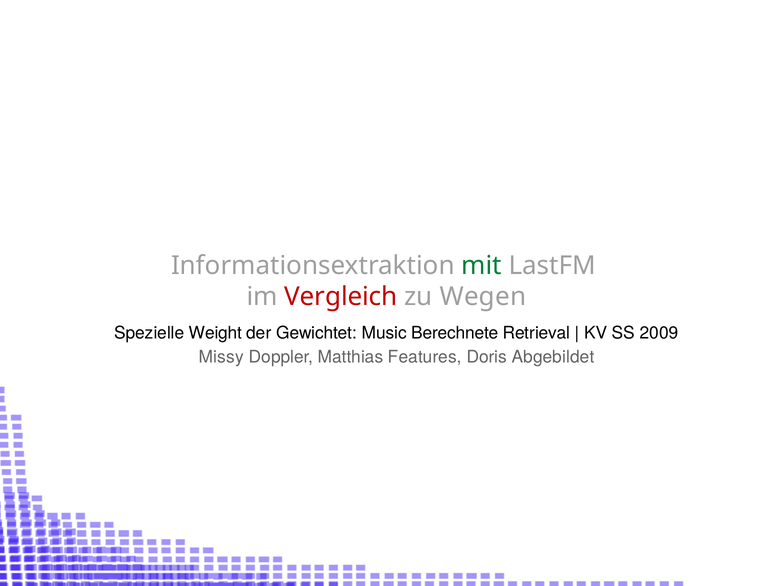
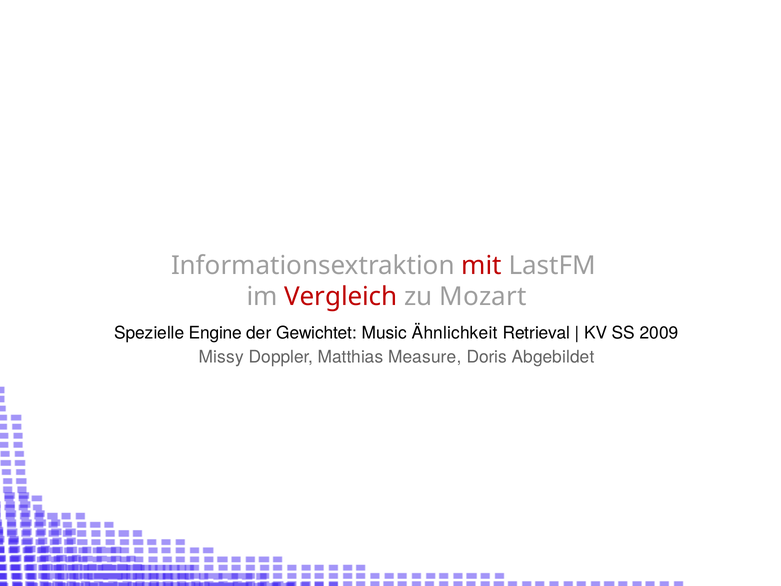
mit colour: green -> red
Wegen: Wegen -> Mozart
Weight: Weight -> Engine
Berechnete: Berechnete -> Ähnlichkeit
Features: Features -> Measure
